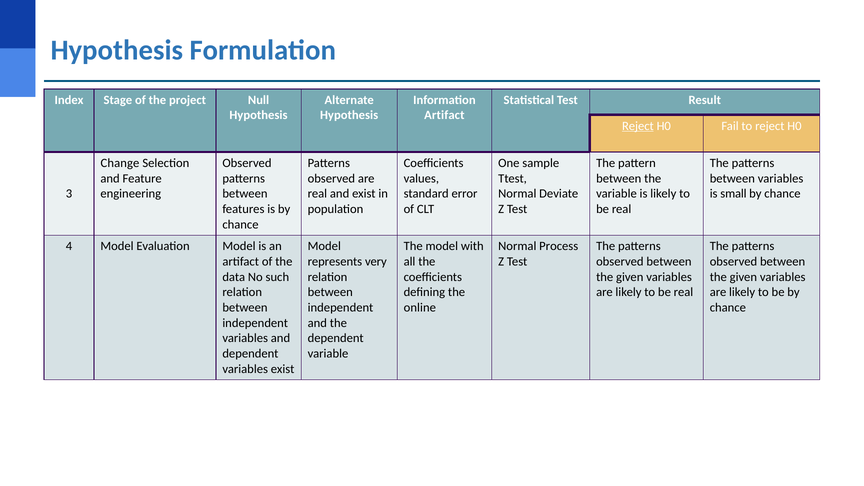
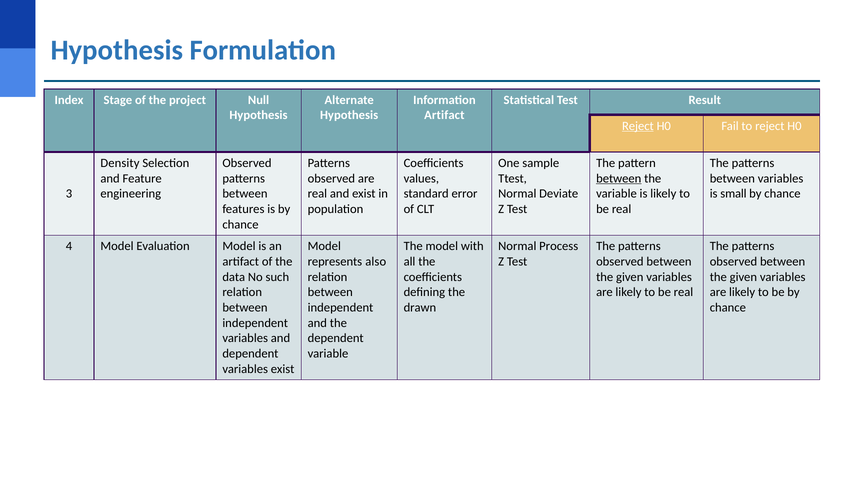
Change: Change -> Density
between at (619, 178) underline: none -> present
very: very -> also
online: online -> drawn
